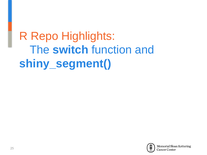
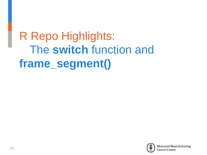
shiny_segment(: shiny_segment( -> frame_segment(
